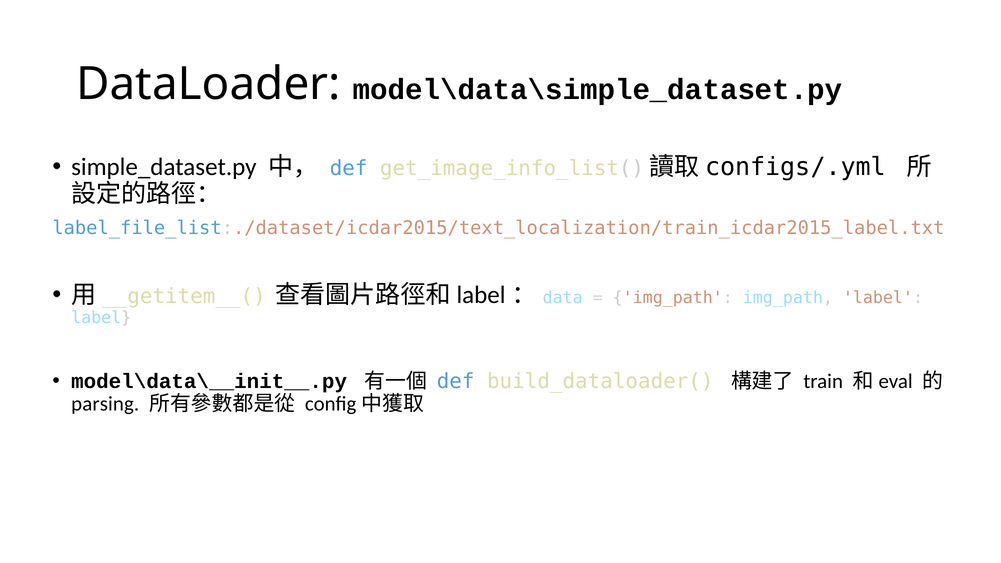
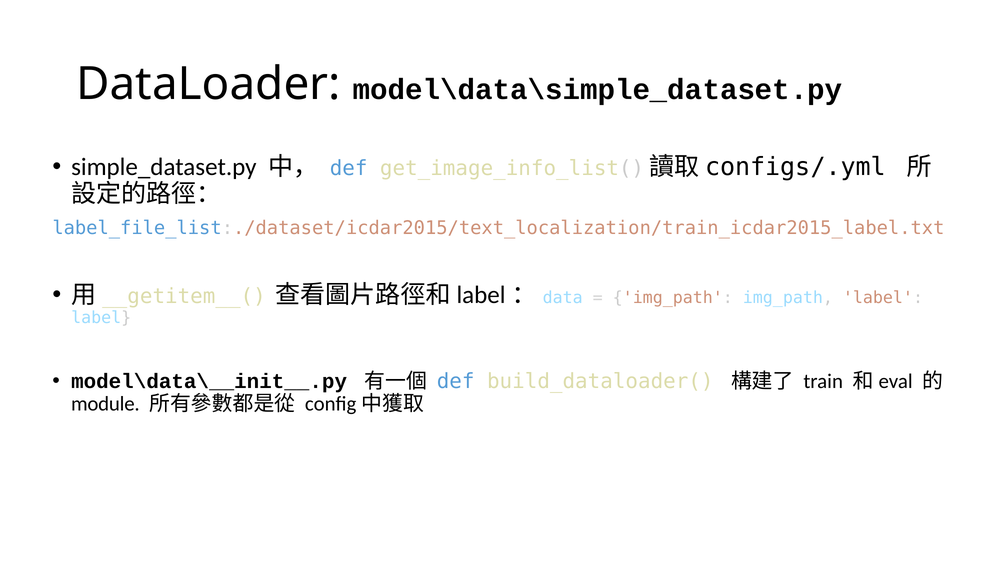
parsing: parsing -> module
